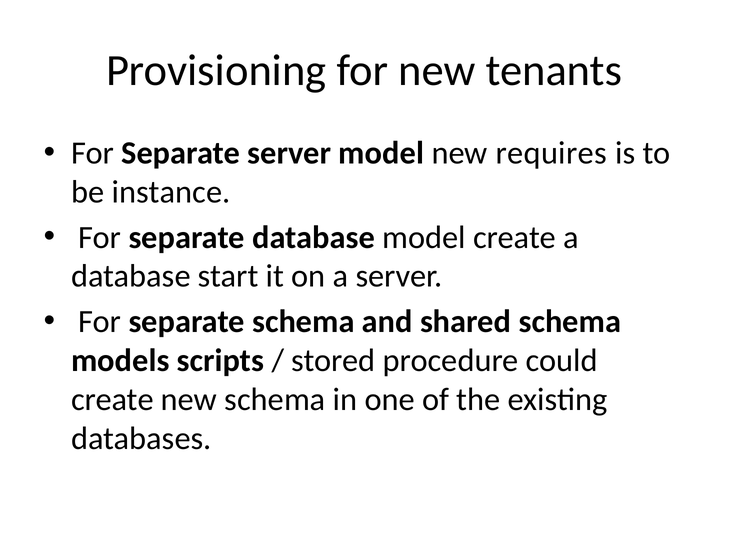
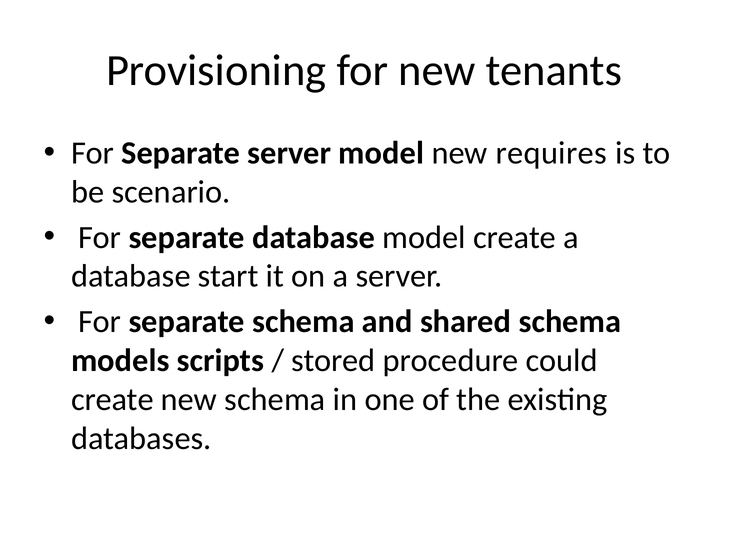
instance: instance -> scenario
